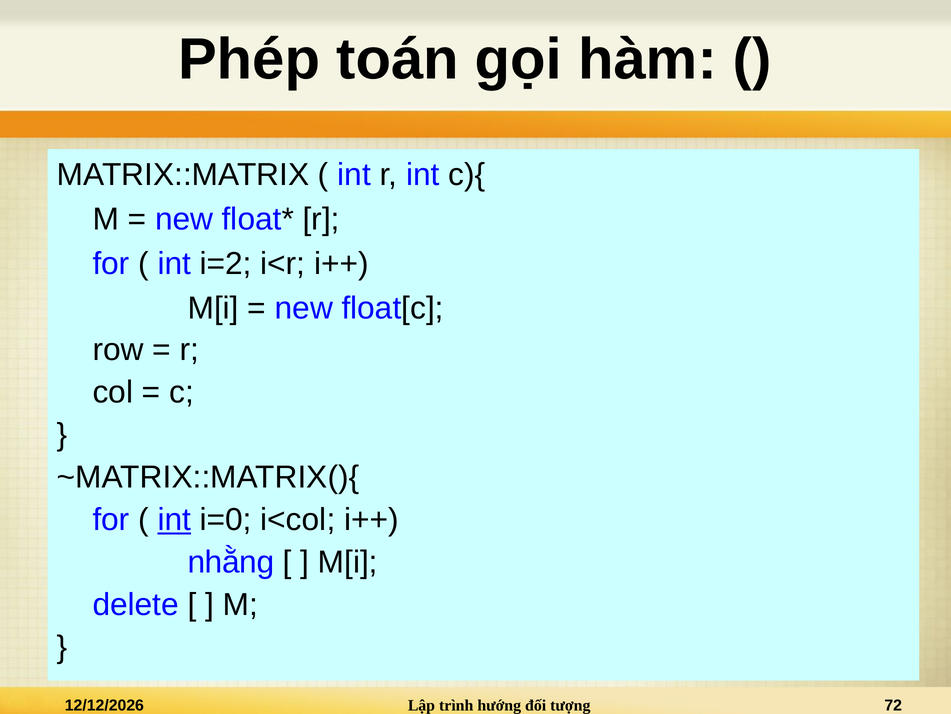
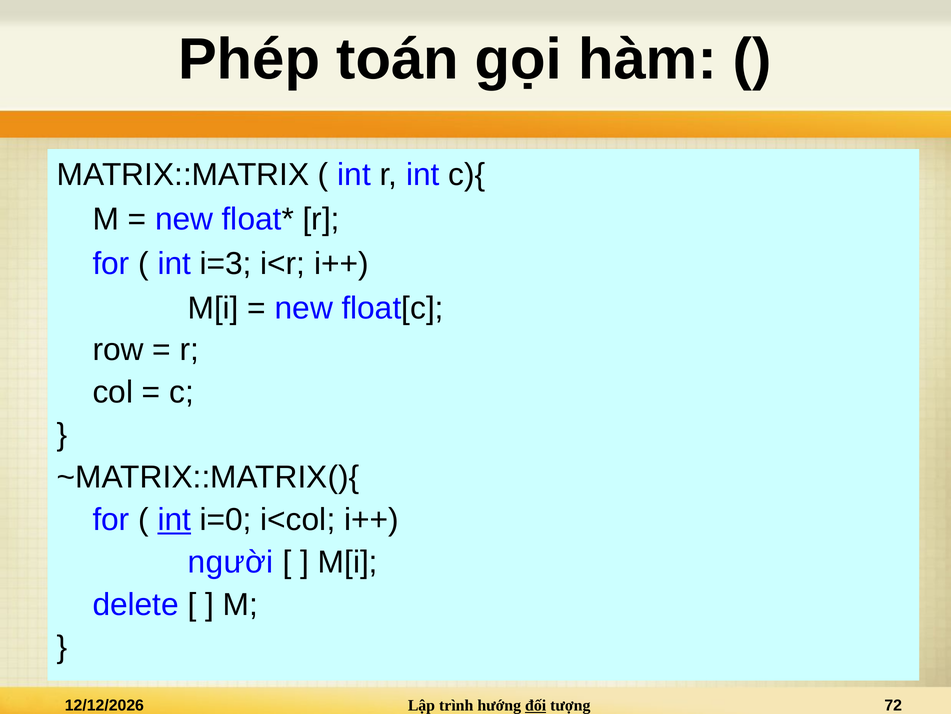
i=2: i=2 -> i=3
nhằng: nhằng -> người
đối underline: none -> present
